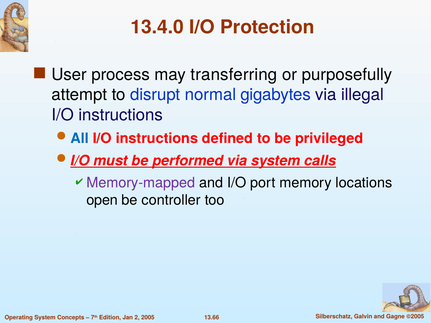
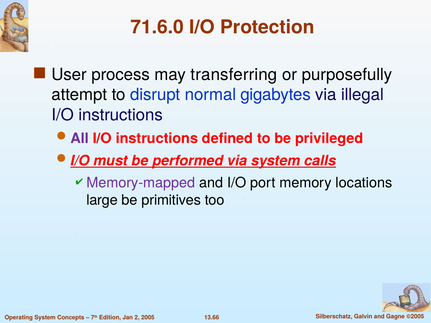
13.4.0: 13.4.0 -> 71.6.0
All colour: blue -> purple
open: open -> large
controller: controller -> primitives
